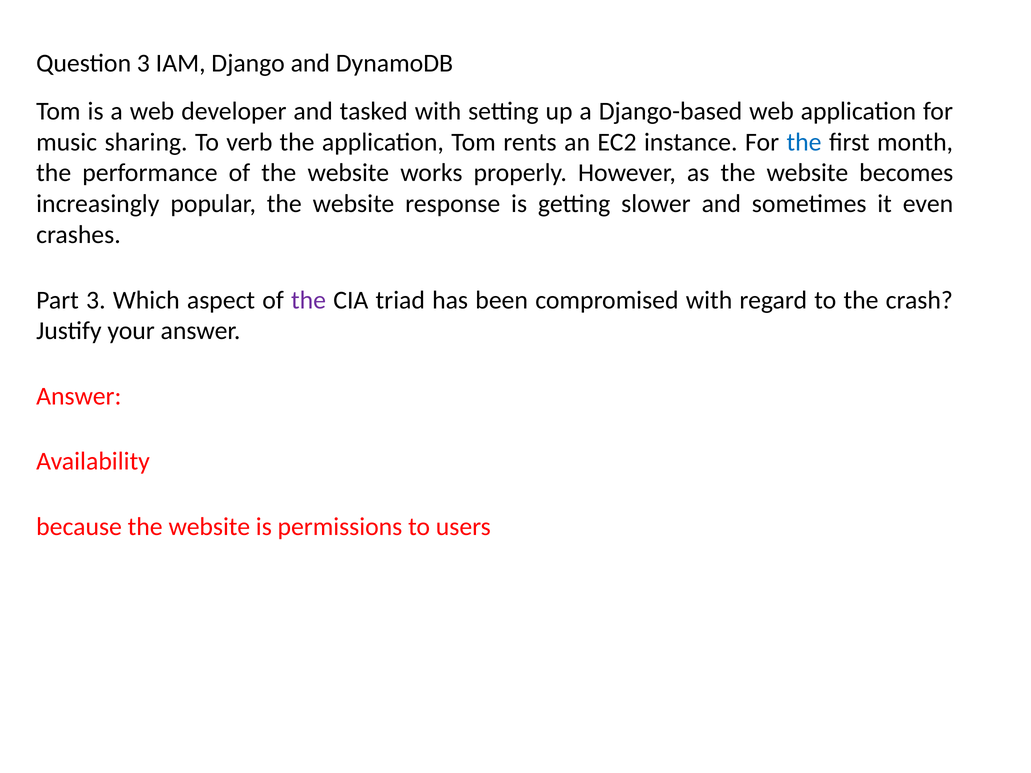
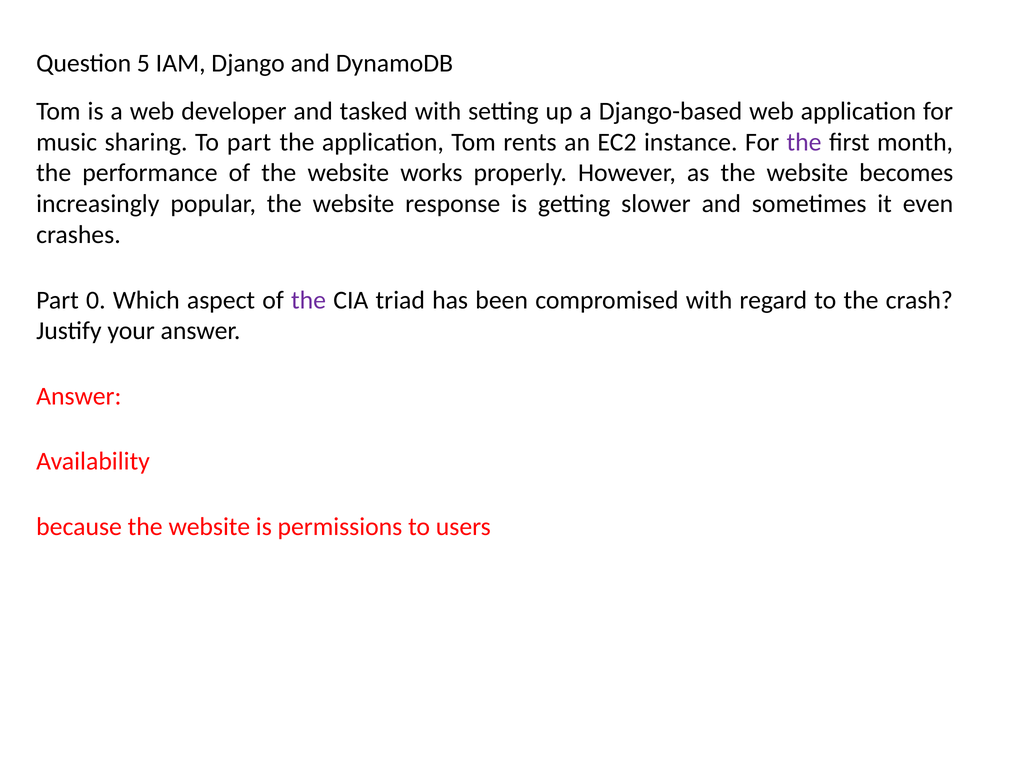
Question 3: 3 -> 5
To verb: verb -> part
the at (804, 142) colour: blue -> purple
Part 3: 3 -> 0
